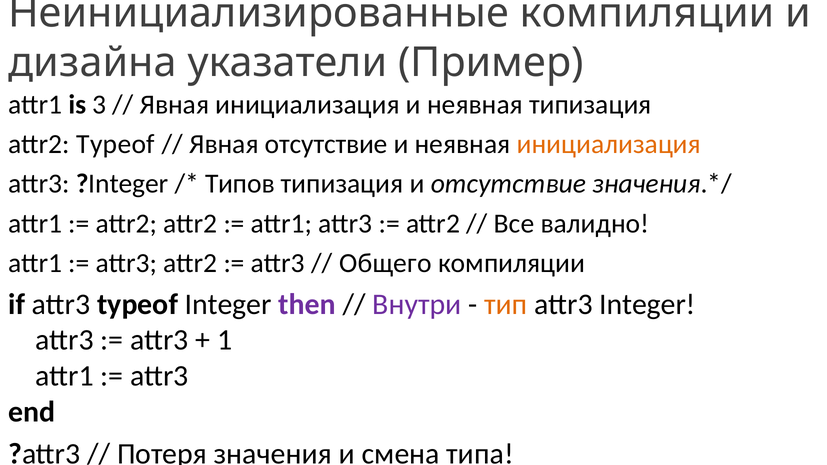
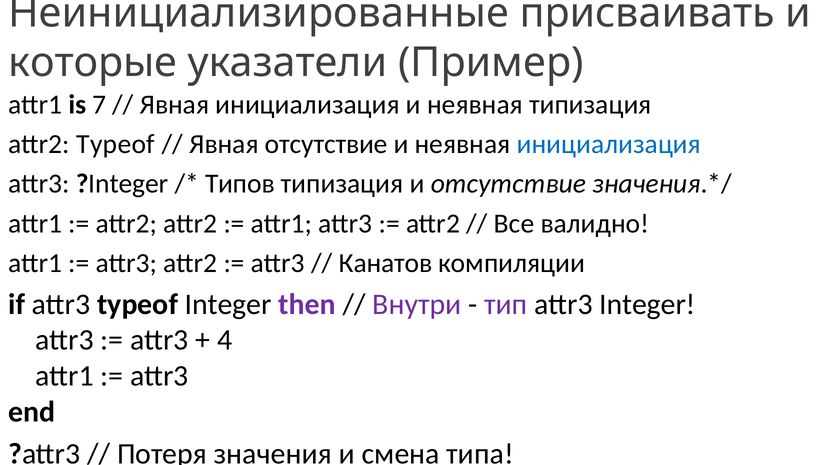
Неинициализированные компиляции: компиляции -> присваивать
дизайна: дизайна -> которые
3: 3 -> 7
инициализация at (609, 144) colour: orange -> blue
Общего: Общего -> Канатов
тип colour: orange -> purple
1: 1 -> 4
